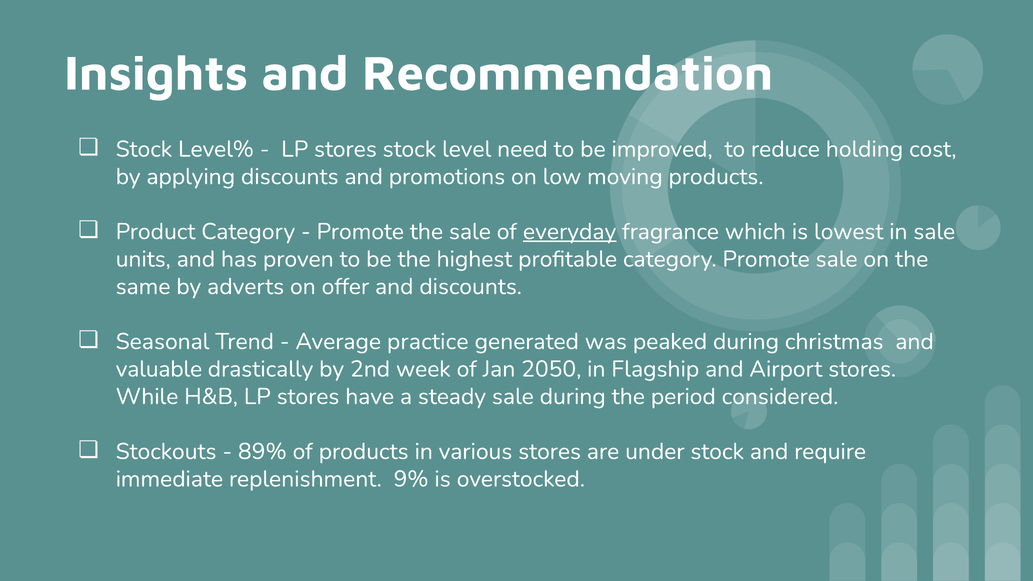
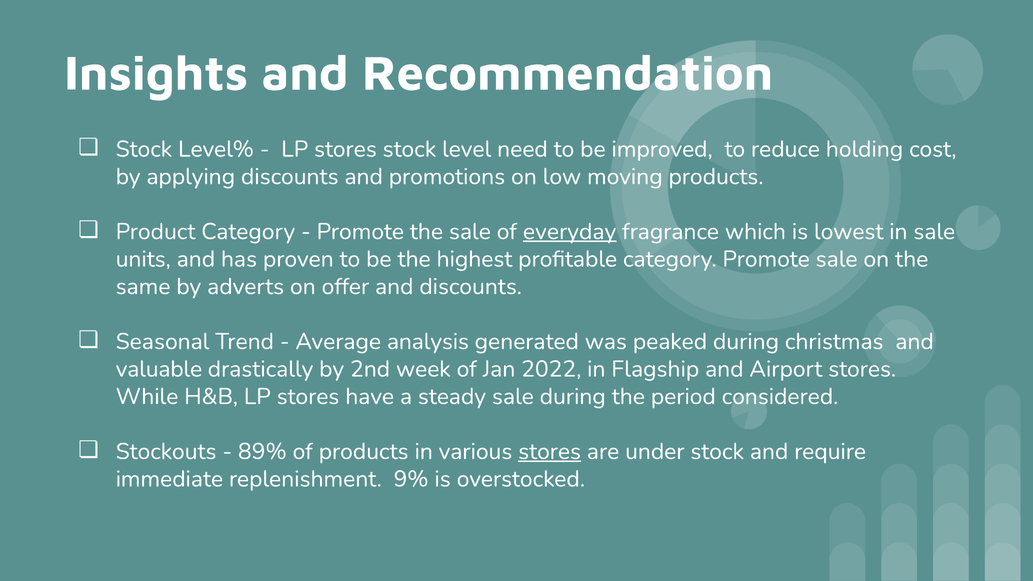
practice: practice -> analysis
2050: 2050 -> 2022
stores at (550, 452) underline: none -> present
